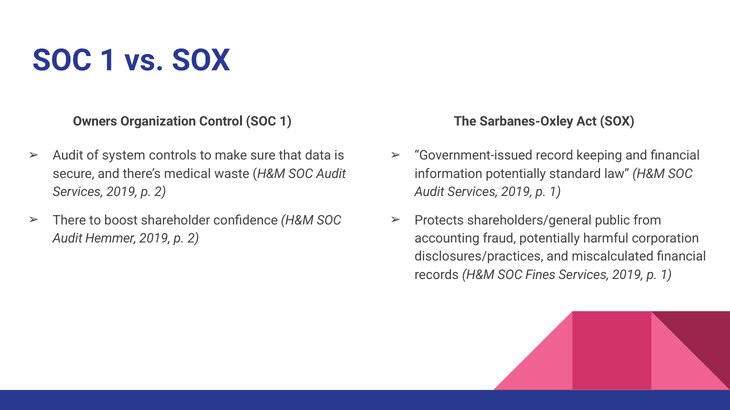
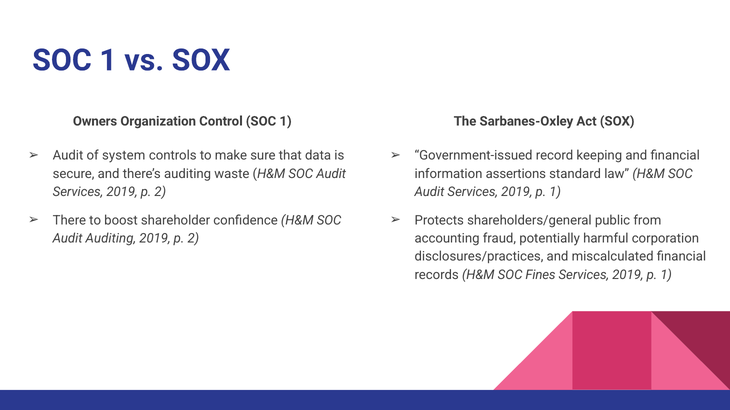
there’s medical: medical -> auditing
information potentially: potentially -> assertions
Audit Hemmer: Hemmer -> Auditing
